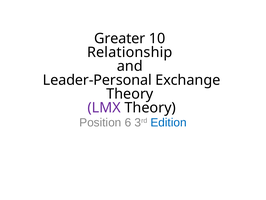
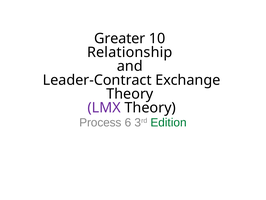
Leader-Personal: Leader-Personal -> Leader-Contract
Position: Position -> Process
Edition colour: blue -> green
